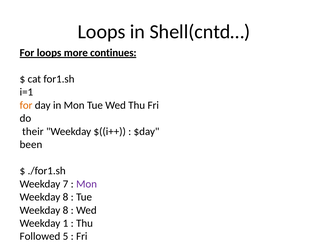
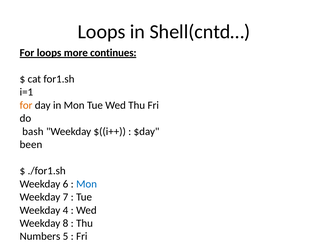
their: their -> bash
7: 7 -> 6
Mon at (87, 184) colour: purple -> blue
8 at (65, 197): 8 -> 7
8 at (65, 210): 8 -> 4
1: 1 -> 8
Followed: Followed -> Numbers
